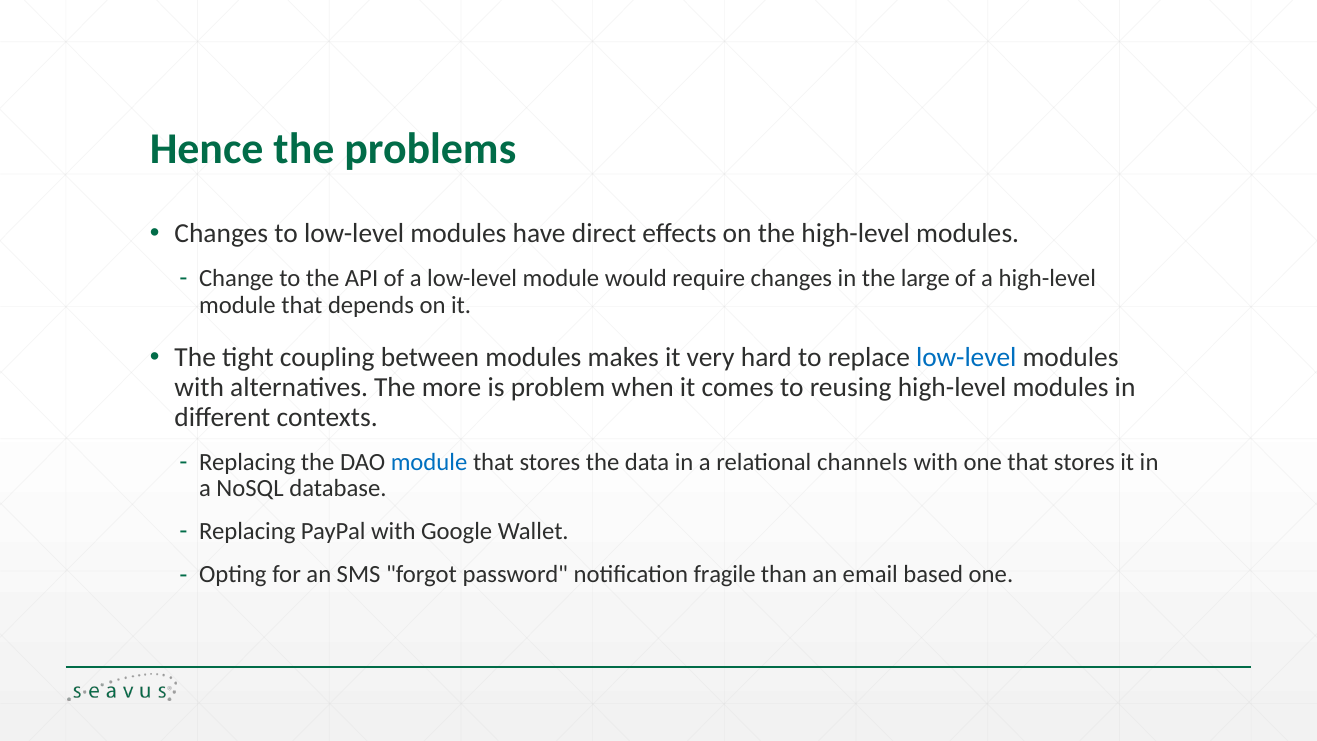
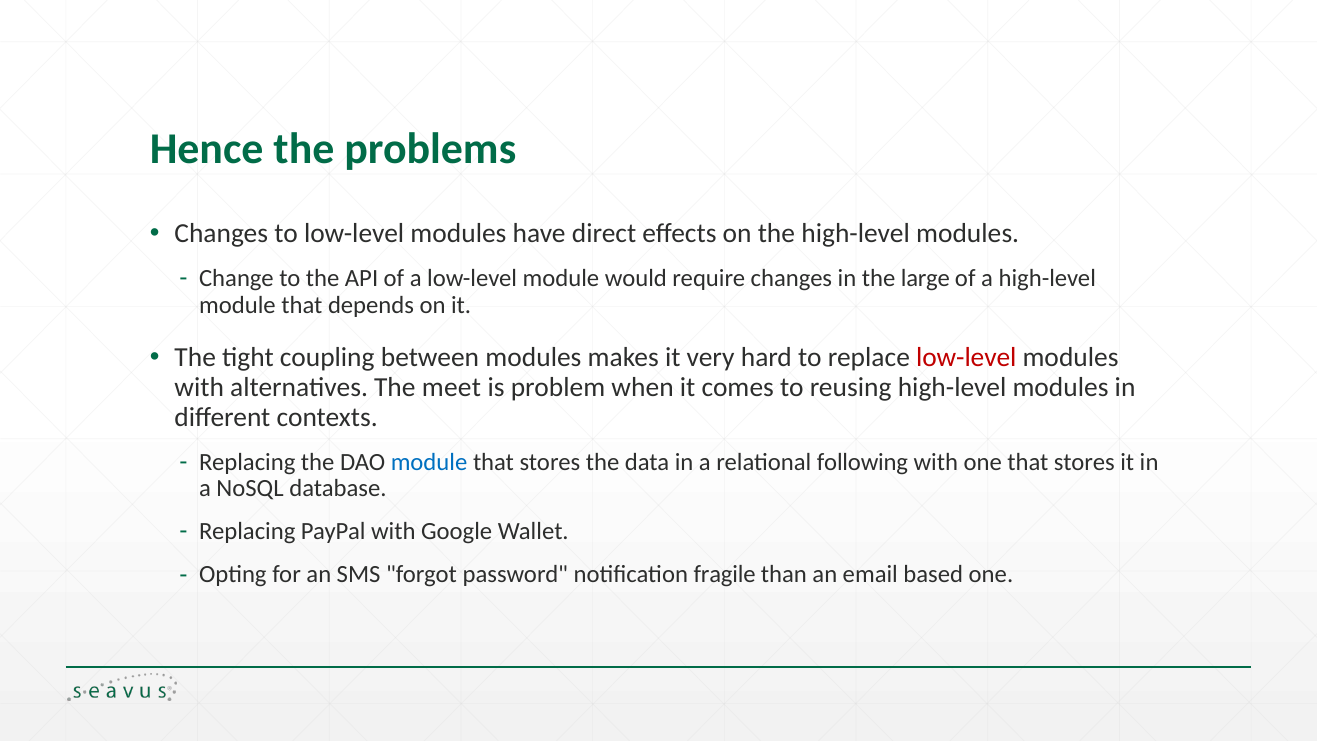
low-level at (966, 358) colour: blue -> red
more: more -> meet
channels: channels -> following
